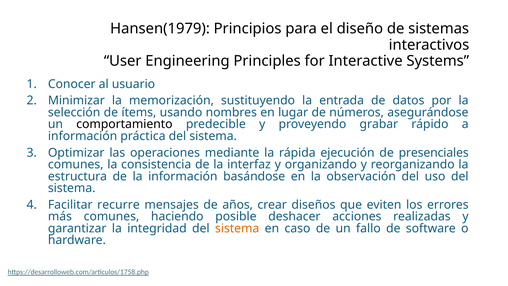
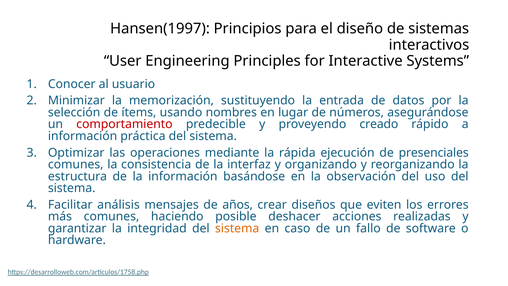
Hansen(1979: Hansen(1979 -> Hansen(1997
comportamiento colour: black -> red
grabar: grabar -> creado
recurre: recurre -> análisis
